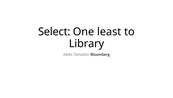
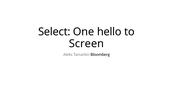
least: least -> hello
Library: Library -> Screen
